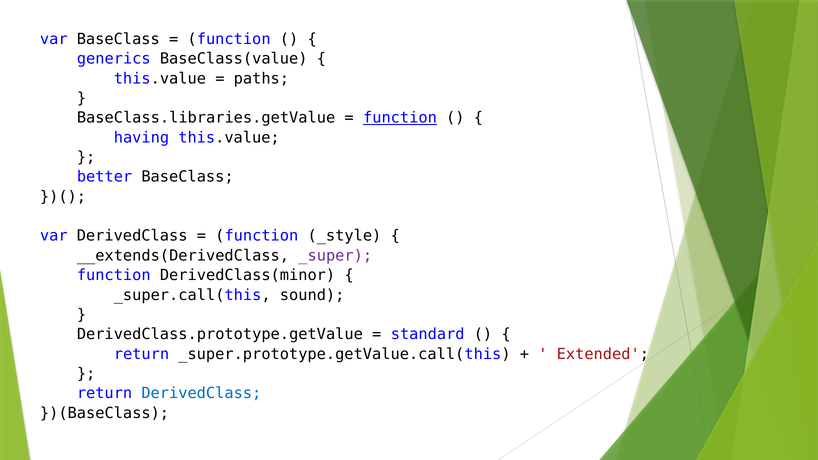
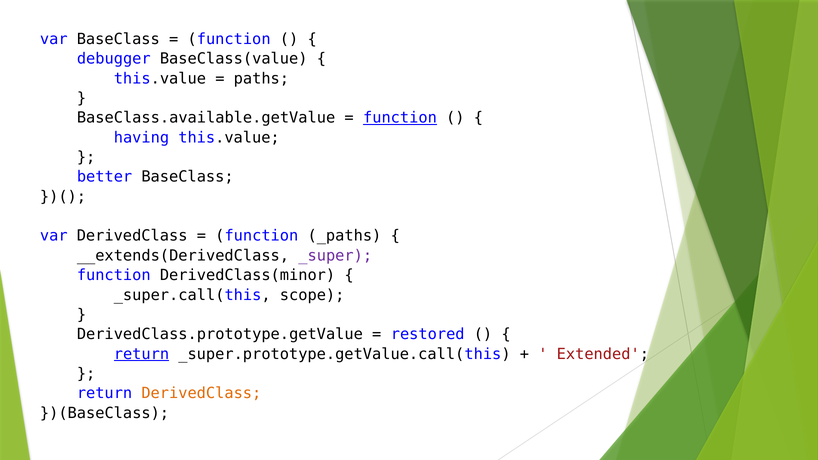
generics: generics -> debugger
BaseClass.libraries.getValue: BaseClass.libraries.getValue -> BaseClass.available.getValue
_style: _style -> _paths
sound: sound -> scope
standard: standard -> restored
return at (141, 354) underline: none -> present
DerivedClass at (201, 393) colour: blue -> orange
